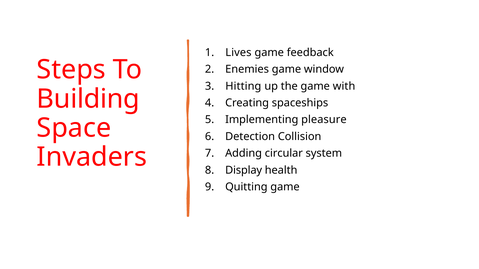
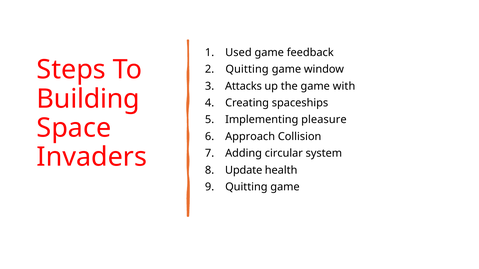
Lives: Lives -> Used
Enemies at (247, 69): Enemies -> Quitting
Hitting: Hitting -> Attacks
Detection: Detection -> Approach
Display: Display -> Update
